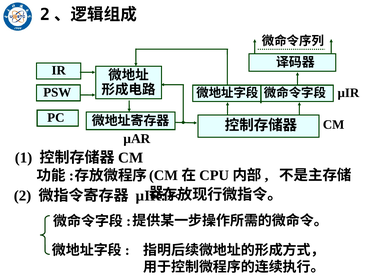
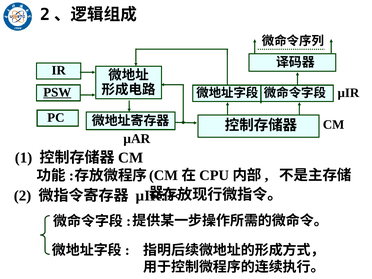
PSW underline: none -> present
